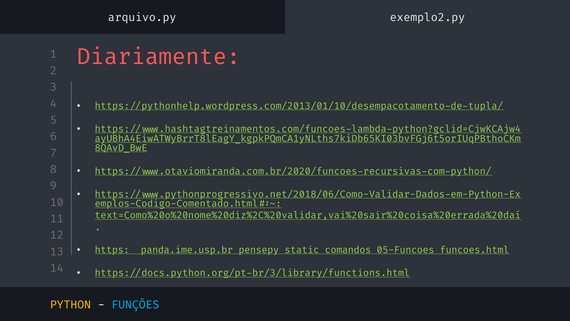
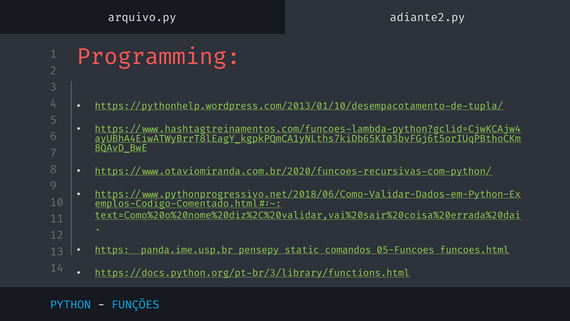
exemplo2.py: exemplo2.py -> adiante2.py
Diariamente: Diariamente -> Programming
PYTHON colour: yellow -> light blue
